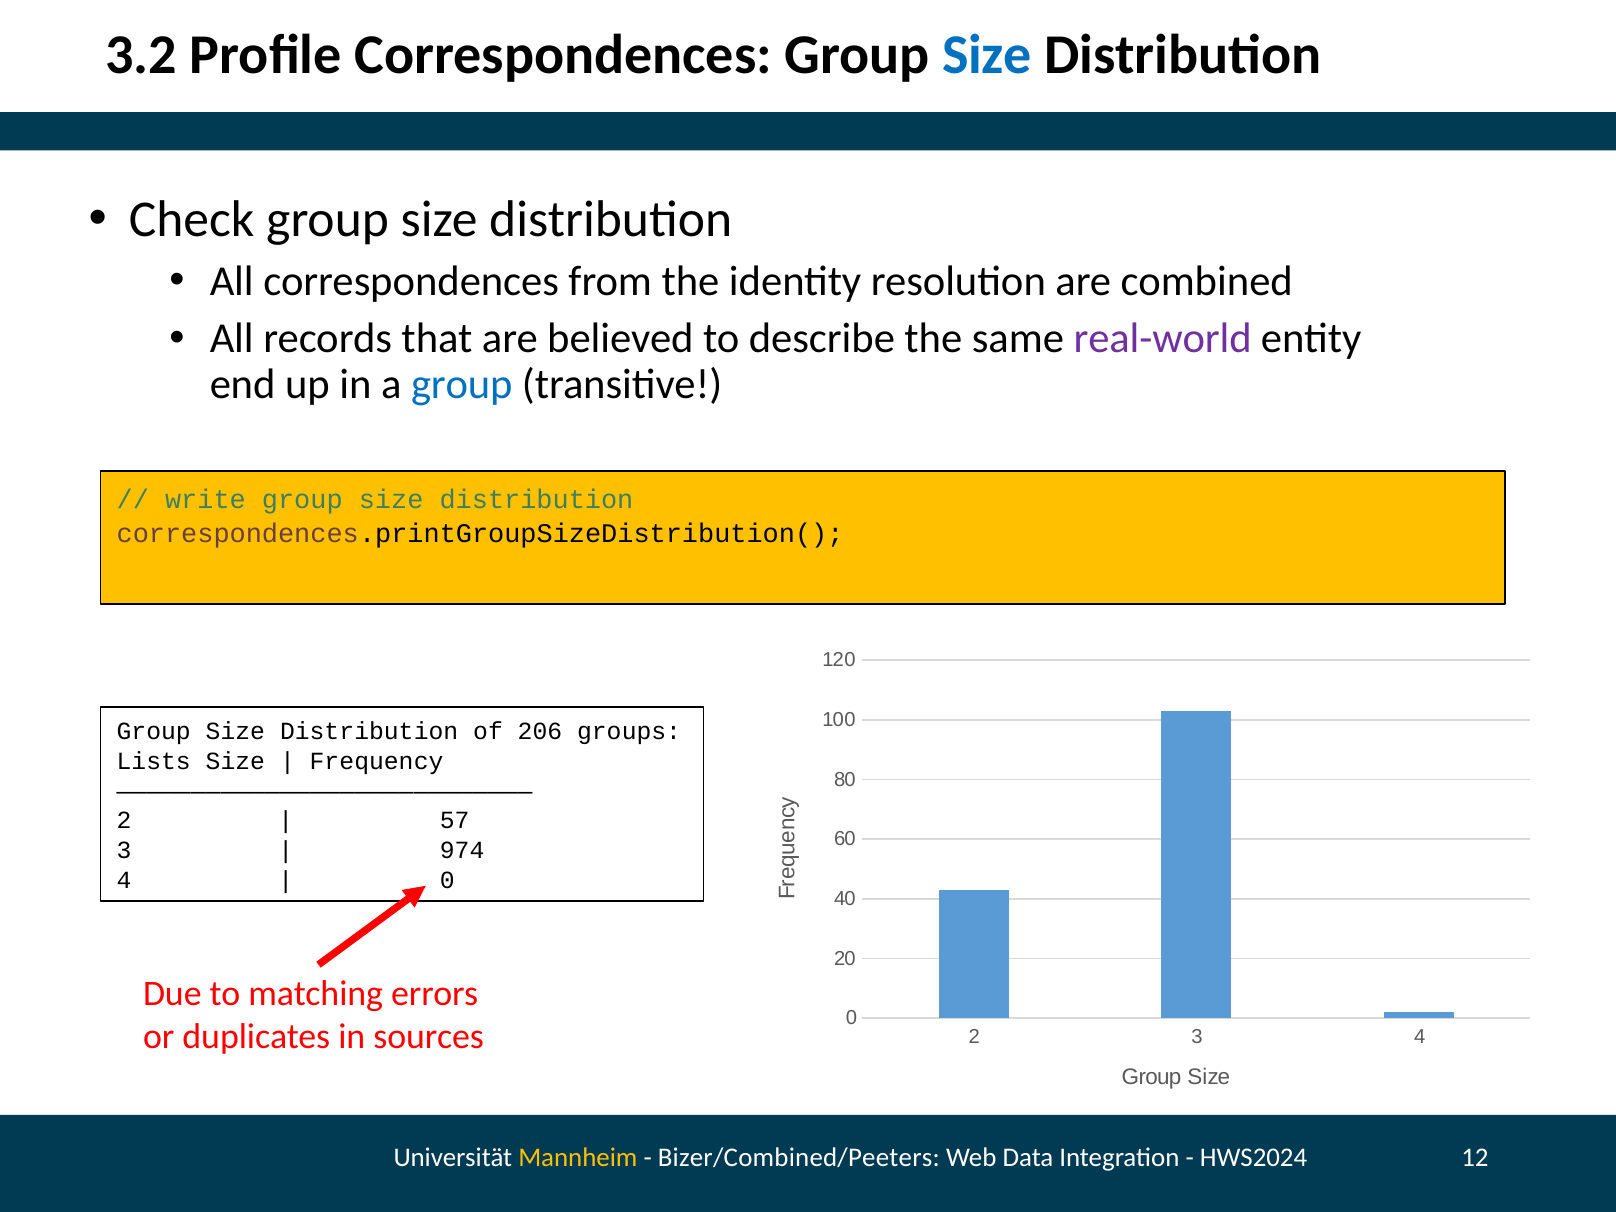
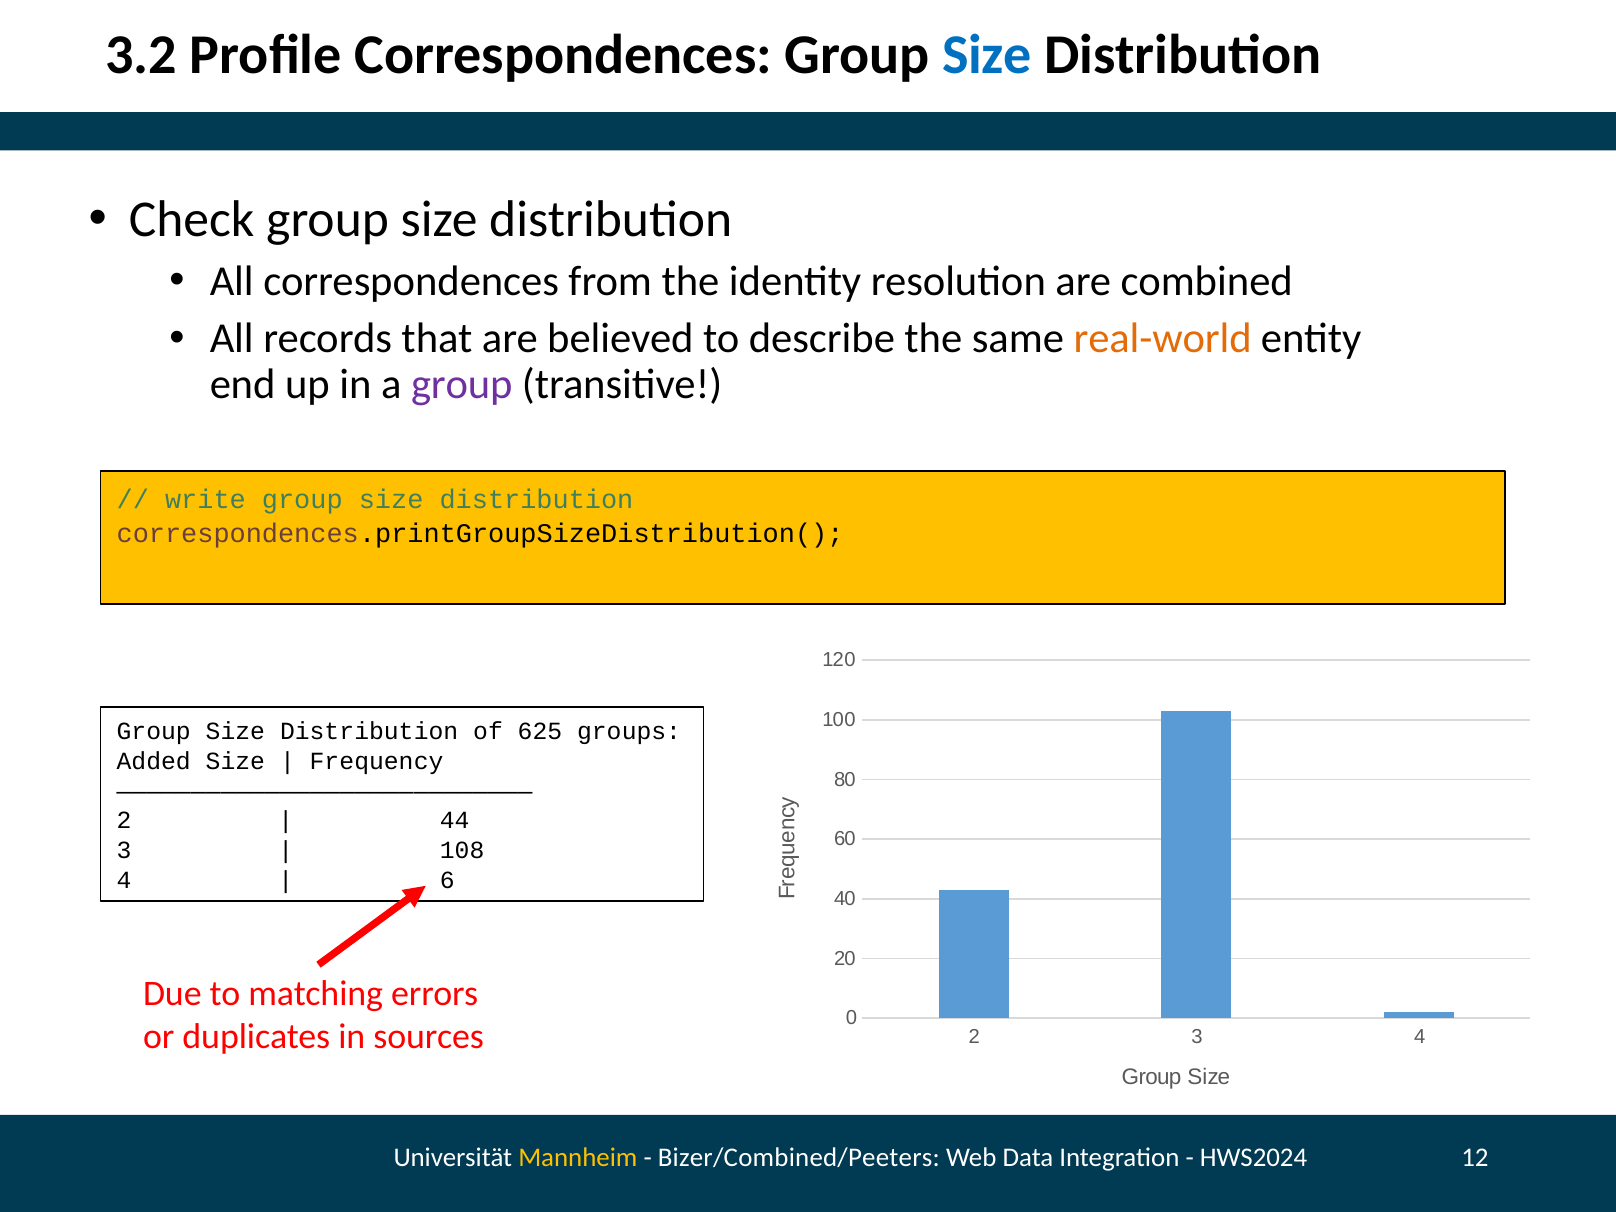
real-world colour: purple -> orange
group at (462, 385) colour: blue -> purple
206: 206 -> 625
Lists: Lists -> Added
57: 57 -> 44
974: 974 -> 108
0 at (447, 880): 0 -> 6
